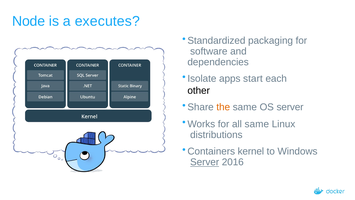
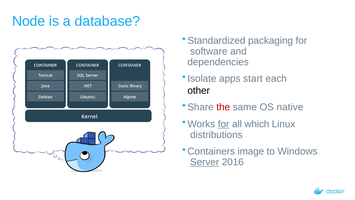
executes: executes -> database
the colour: orange -> red
OS server: server -> native
for at (224, 124) underline: none -> present
all same: same -> which
kernel: kernel -> image
